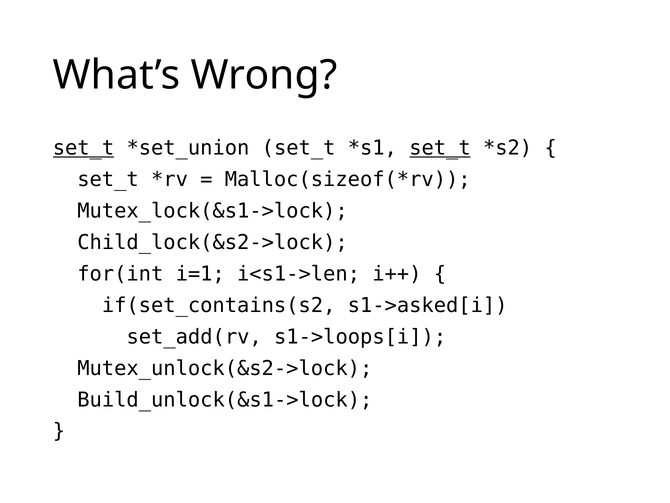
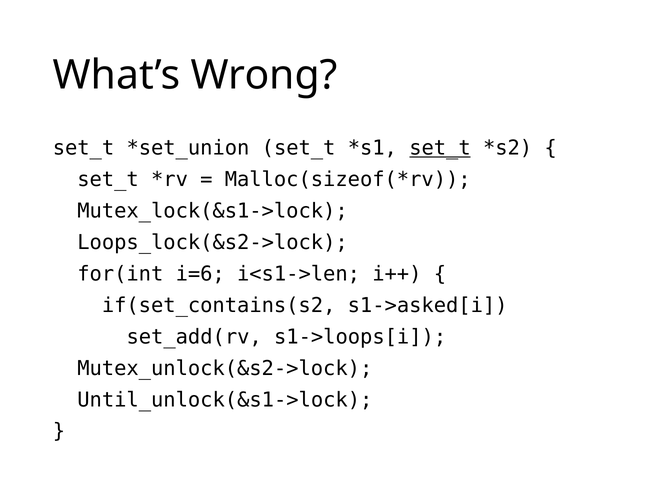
set_t at (83, 148) underline: present -> none
Child_lock(&s2->lock: Child_lock(&s2->lock -> Loops_lock(&s2->lock
i=1: i=1 -> i=6
Build_unlock(&s1->lock: Build_unlock(&s1->lock -> Until_unlock(&s1->lock
